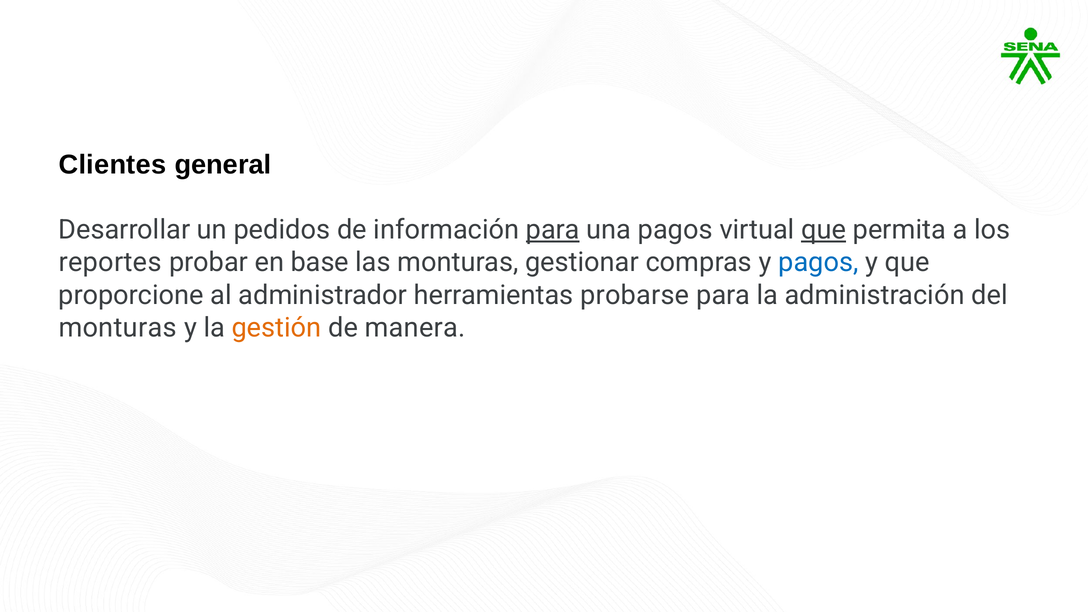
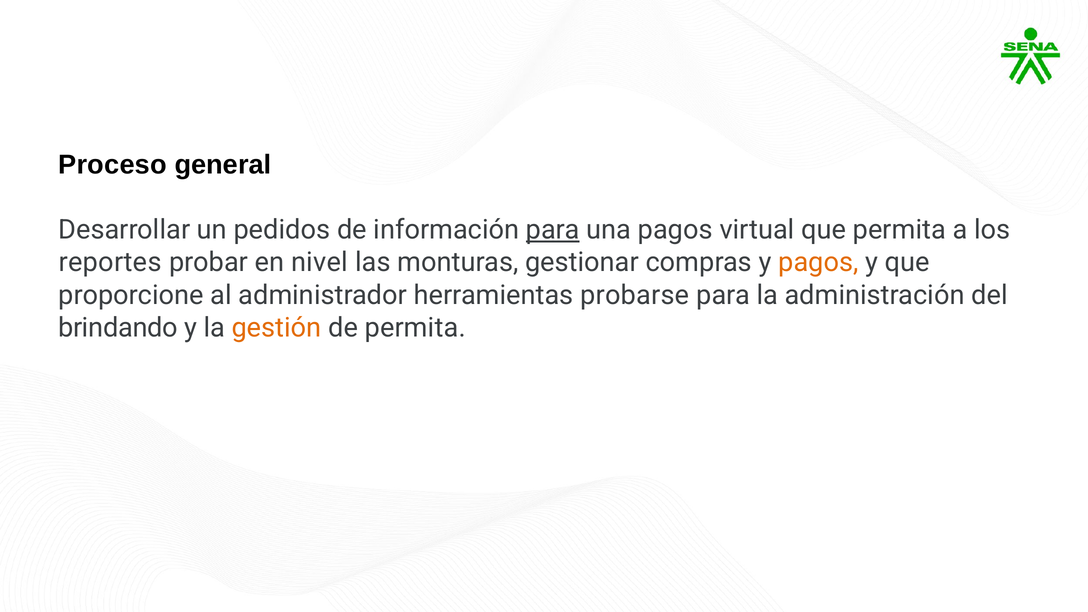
Clientes: Clientes -> Proceso
que at (824, 230) underline: present -> none
base: base -> nivel
pagos at (818, 262) colour: blue -> orange
monturas at (118, 328): monturas -> brindando
de manera: manera -> permita
